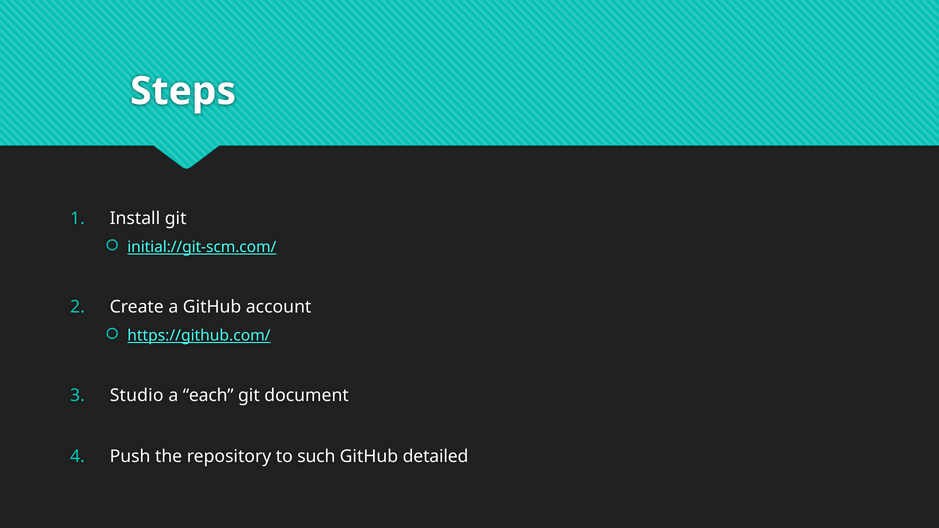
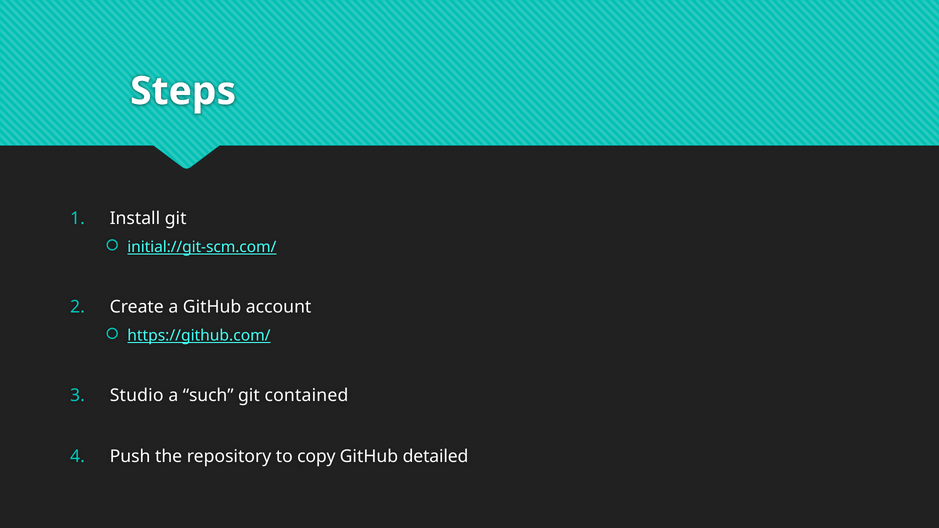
each: each -> such
document: document -> contained
such: such -> copy
